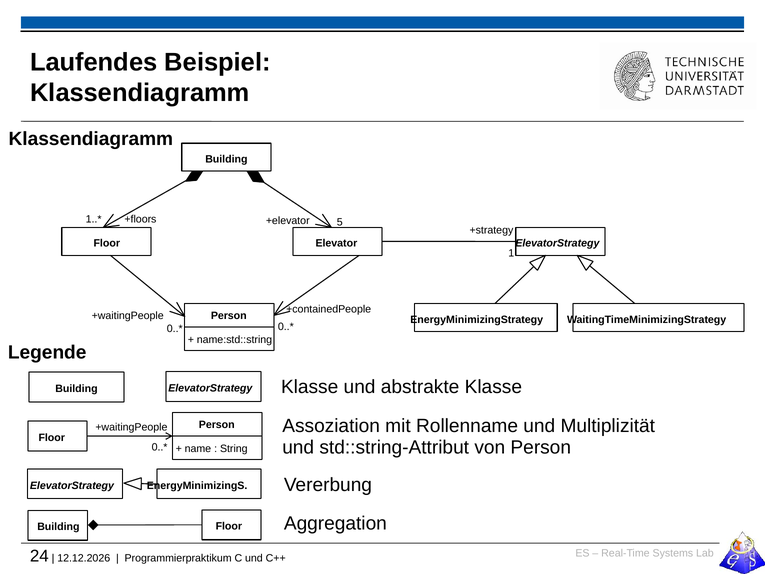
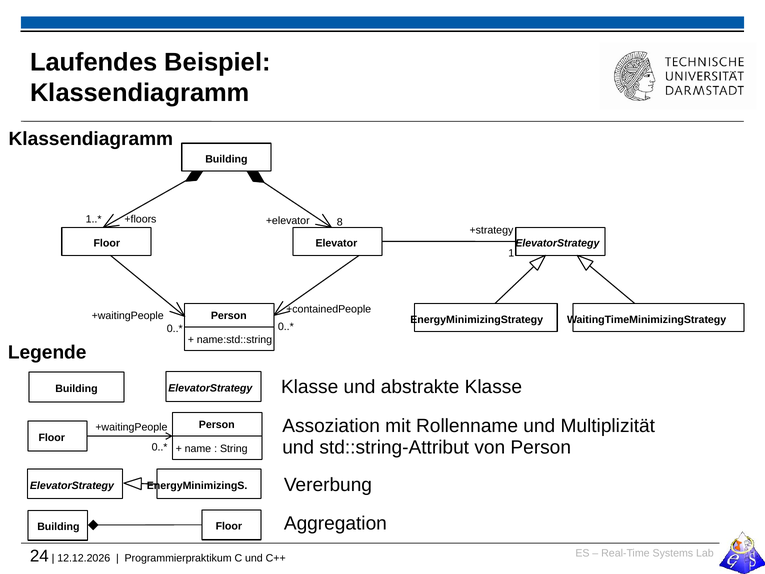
5: 5 -> 8
